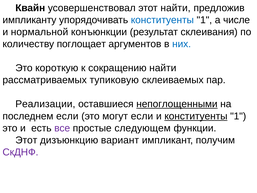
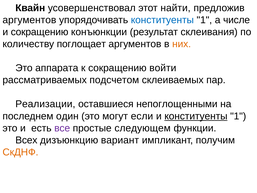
импликанту at (29, 20): импликанту -> аргументов
и нормальной: нормальной -> сокращению
них colour: blue -> orange
короткую: короткую -> аппарата
сокращению найти: найти -> войти
тупиковую: тупиковую -> подсчетом
непоглощенными underline: present -> none
последнем если: если -> один
Этот at (26, 140): Этот -> Всех
СкДНФ colour: purple -> orange
